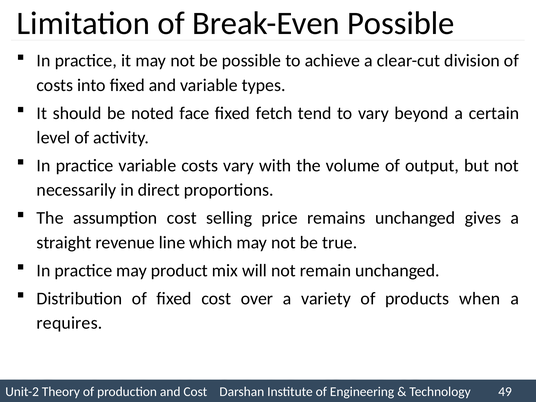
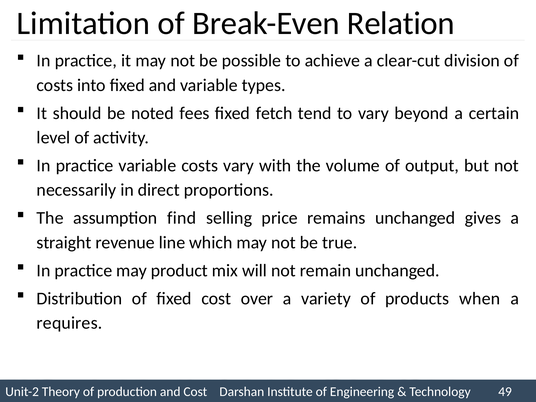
Break-Even Possible: Possible -> Relation
face: face -> fees
assumption cost: cost -> find
